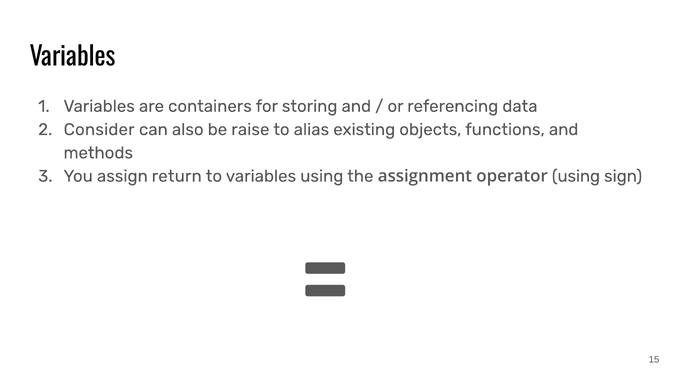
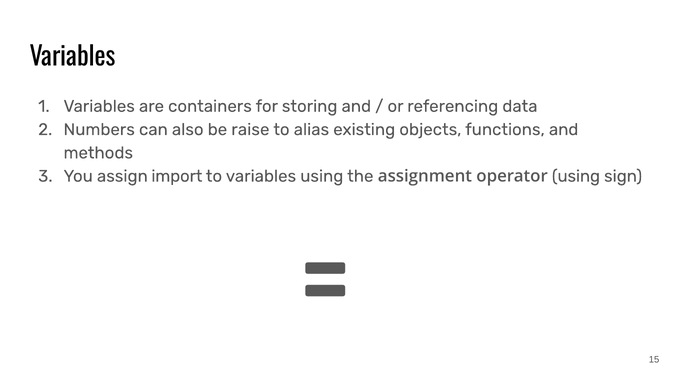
Consider: Consider -> Numbers
return: return -> import
